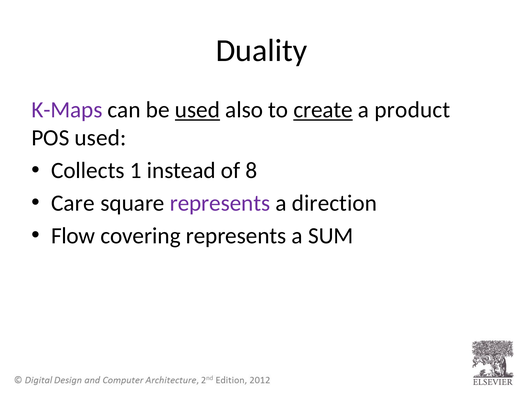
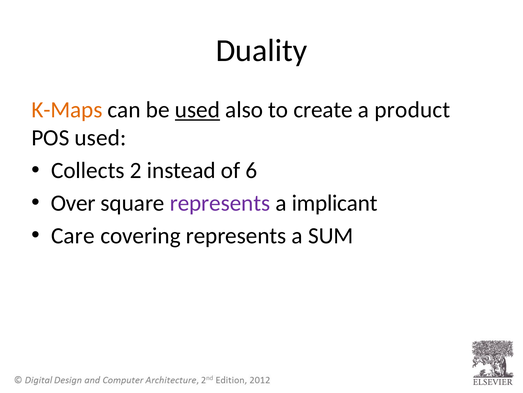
K-Maps colour: purple -> orange
create underline: present -> none
1: 1 -> 2
8: 8 -> 6
Care: Care -> Over
direction: direction -> implicant
Flow: Flow -> Care
